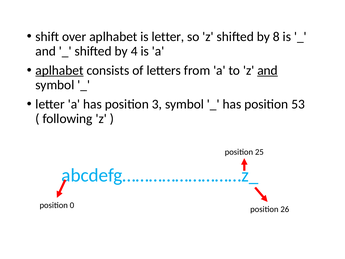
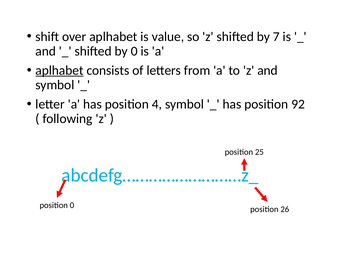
is letter: letter -> value
8: 8 -> 7
by 4: 4 -> 0
and at (268, 70) underline: present -> none
3: 3 -> 4
53: 53 -> 92
